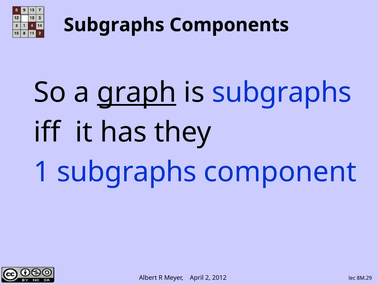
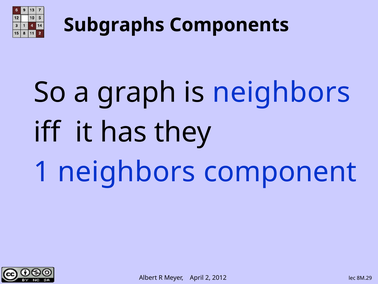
graph underline: present -> none
is subgraphs: subgraphs -> neighbors
1 subgraphs: subgraphs -> neighbors
